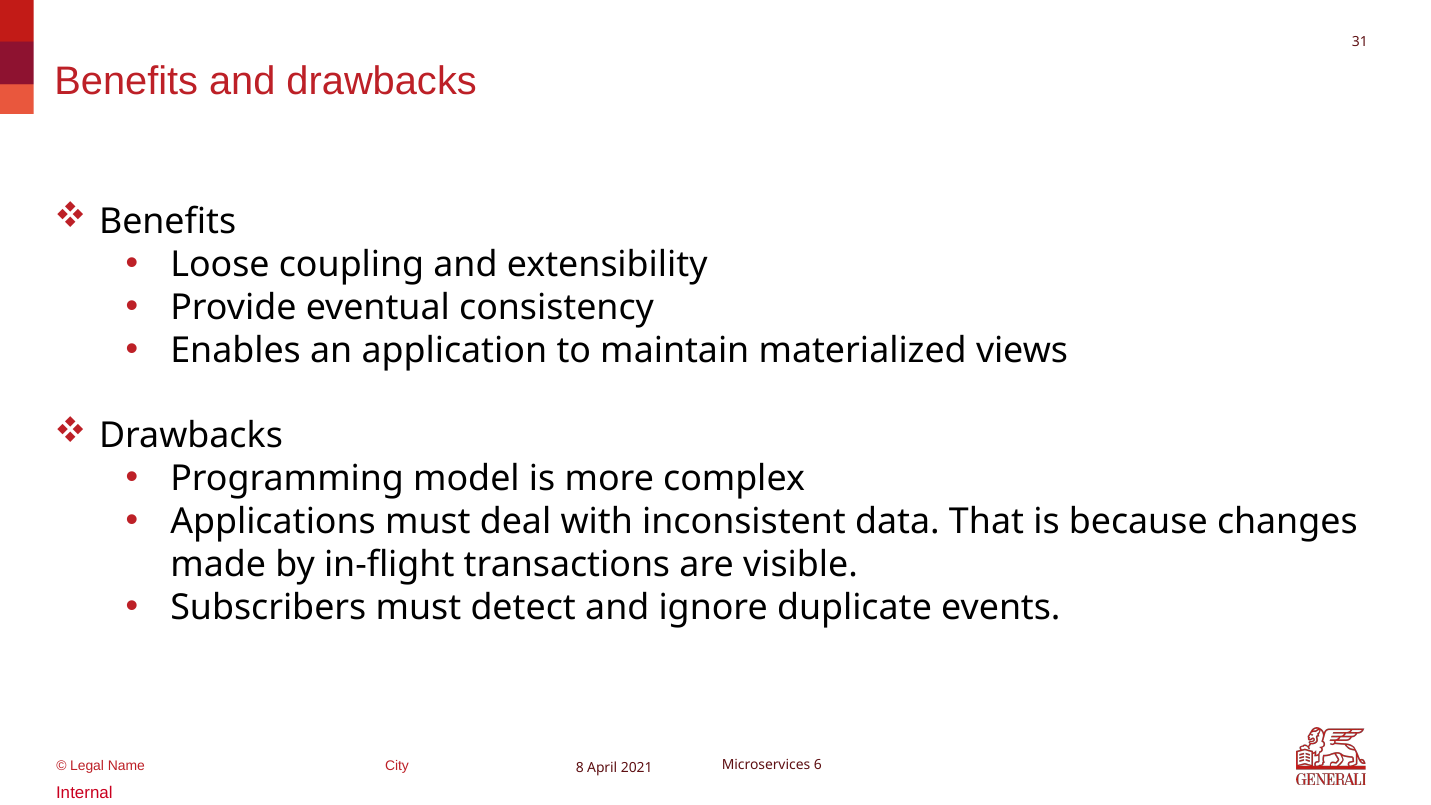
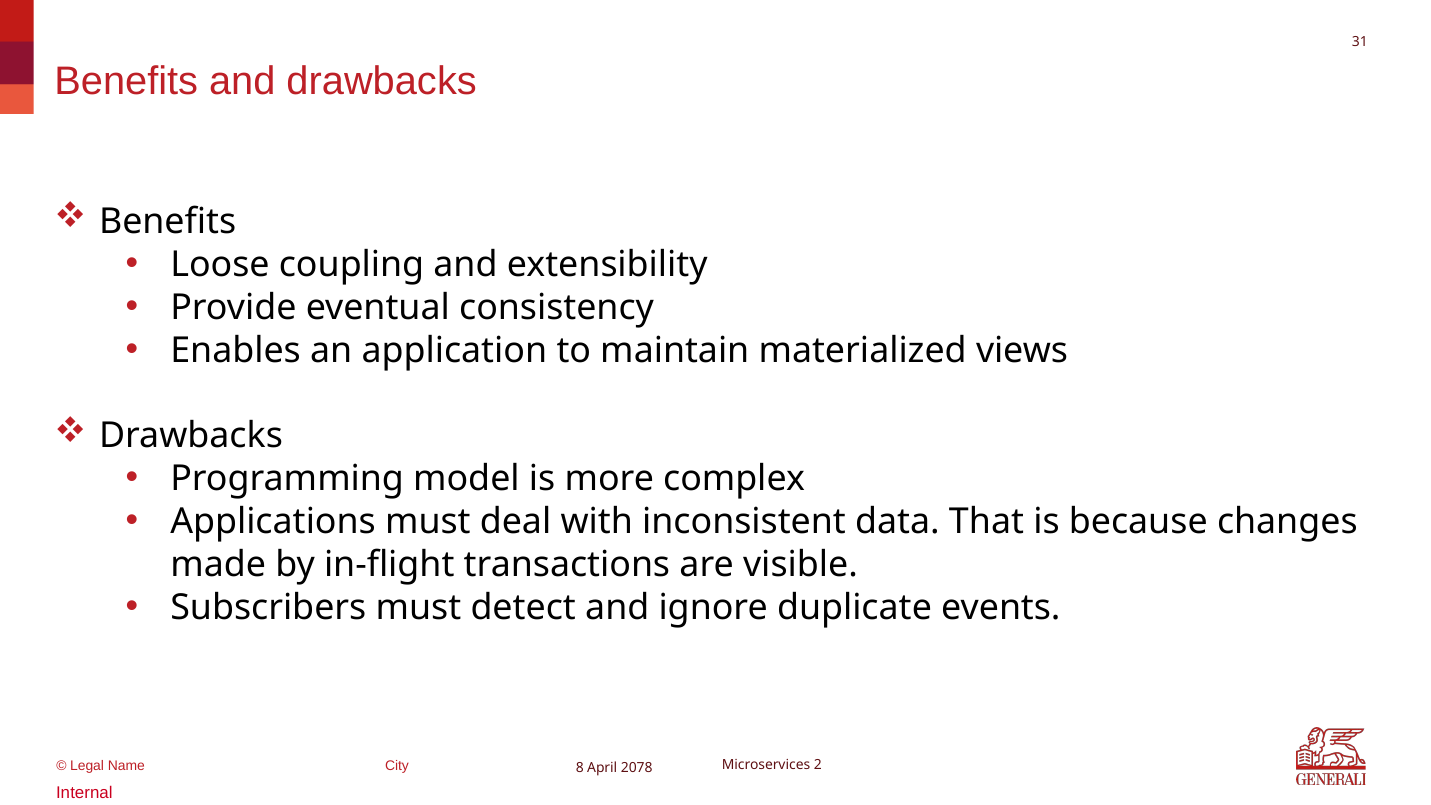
6: 6 -> 2
2021: 2021 -> 2078
